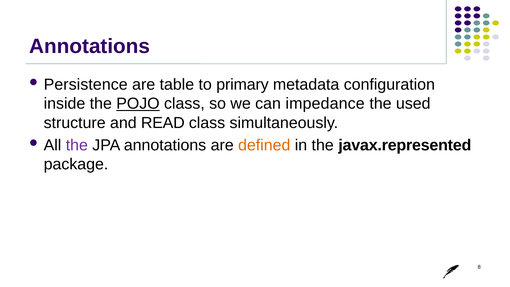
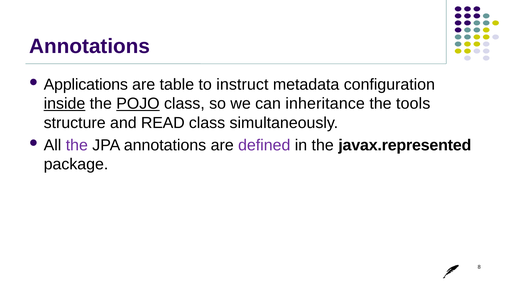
Persistence: Persistence -> Applications
primary: primary -> instruct
inside underline: none -> present
impedance: impedance -> inheritance
used: used -> tools
defined colour: orange -> purple
